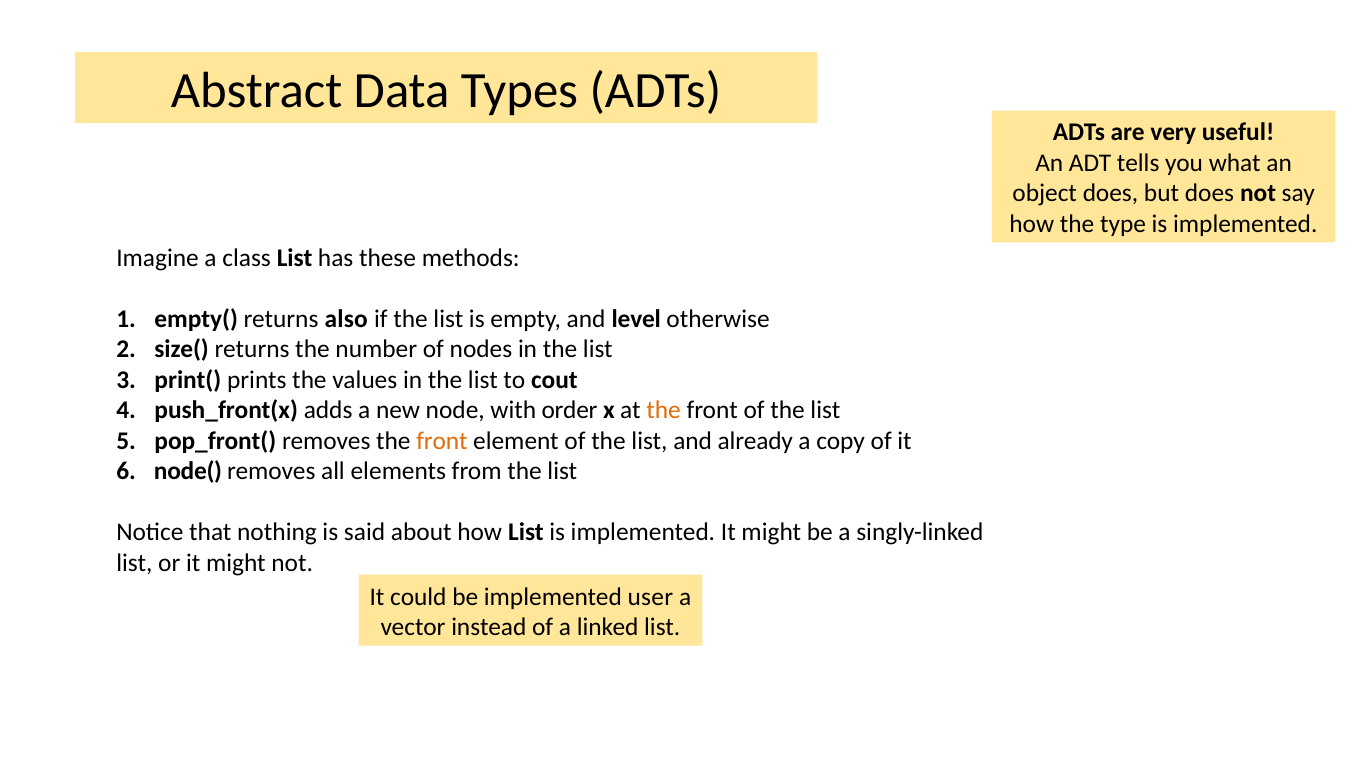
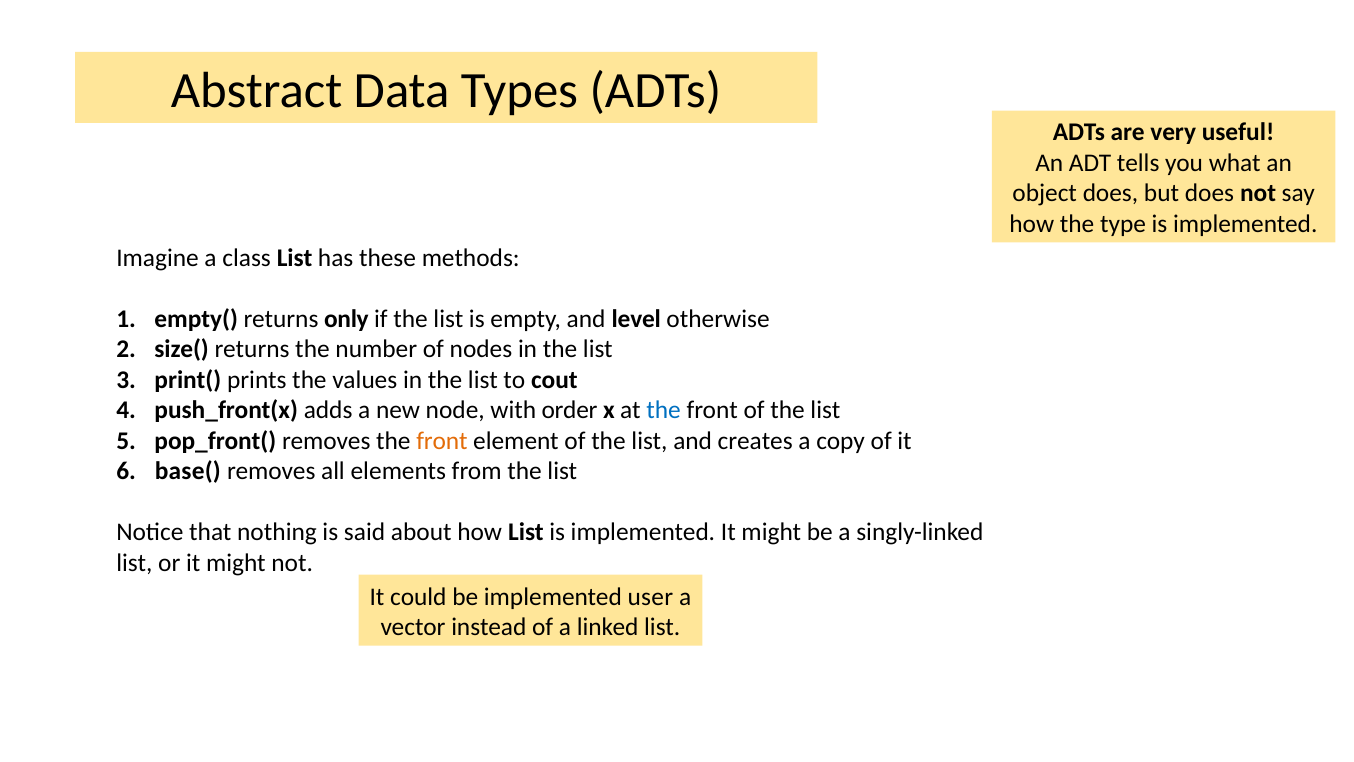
also: also -> only
the at (664, 410) colour: orange -> blue
already: already -> creates
node(: node( -> base(
